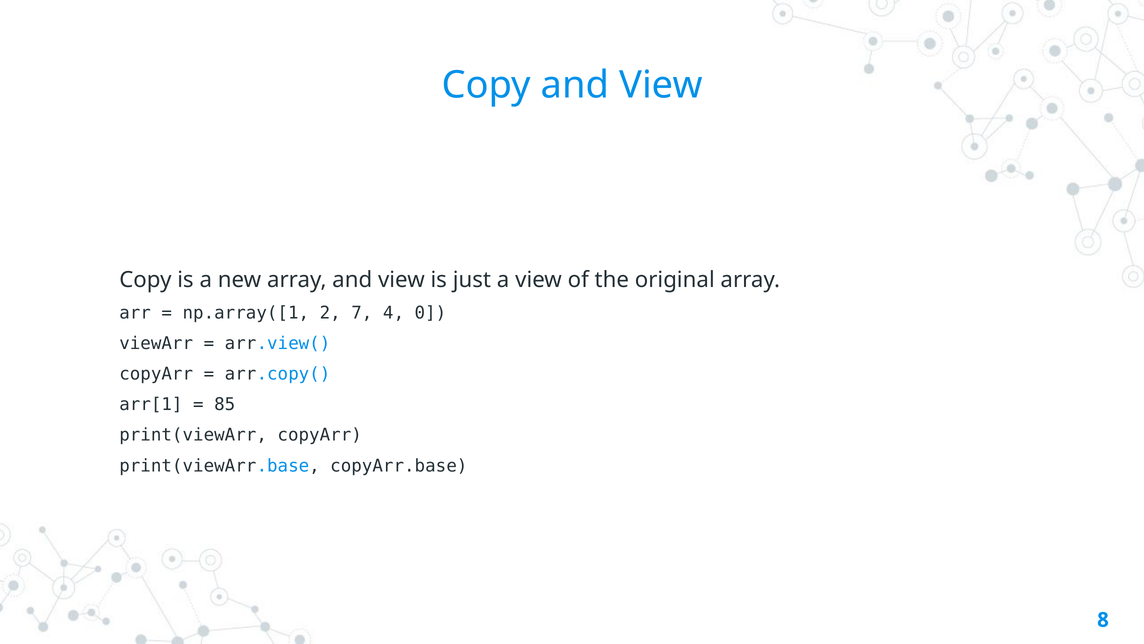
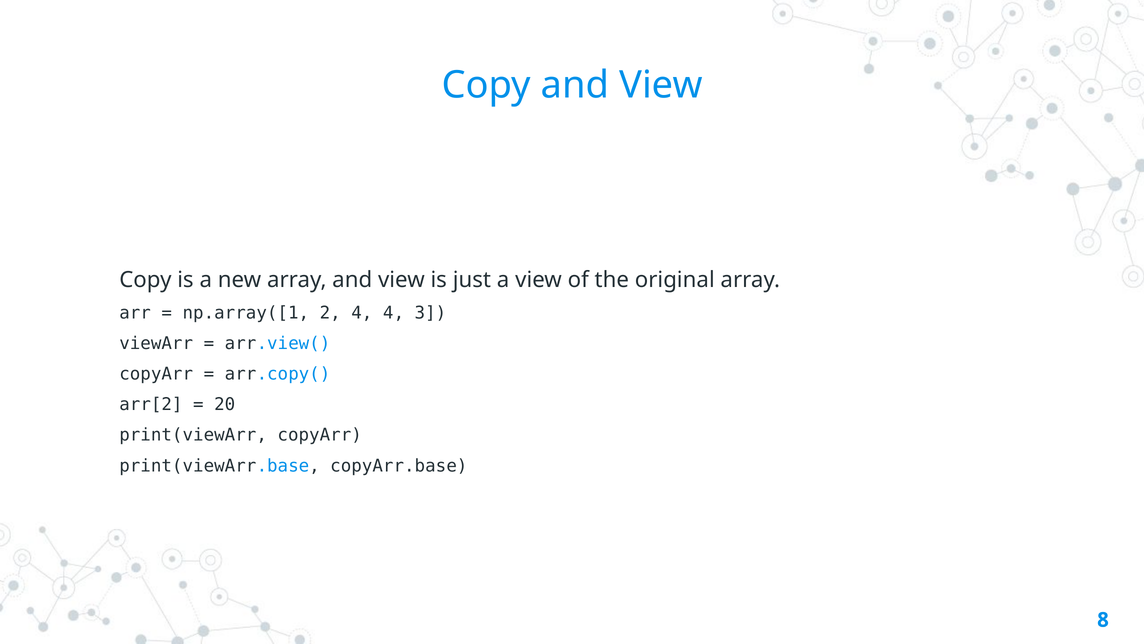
2 7: 7 -> 4
0: 0 -> 3
arr[1: arr[1 -> arr[2
85: 85 -> 20
